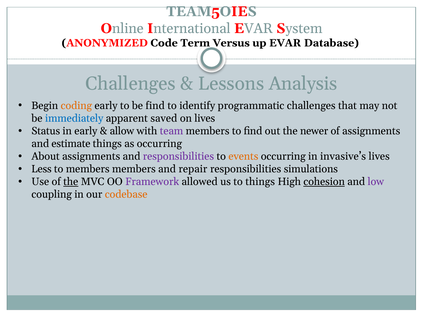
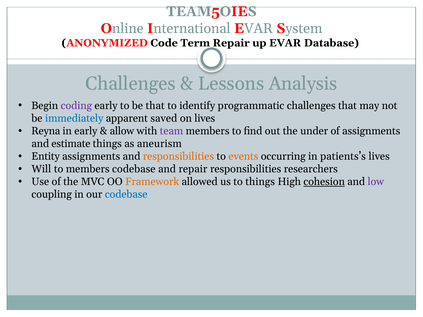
Term Versus: Versus -> Repair
coding colour: orange -> purple
be find: find -> that
Status: Status -> Reyna
newer: newer -> under
as occurring: occurring -> aneurism
About: About -> Entity
responsibilities at (178, 157) colour: purple -> orange
invasive’s: invasive’s -> patients’s
Less: Less -> Will
members members: members -> codebase
simulations: simulations -> researchers
the at (71, 182) underline: present -> none
Framework colour: purple -> orange
codebase at (126, 195) colour: orange -> blue
